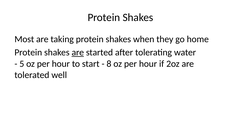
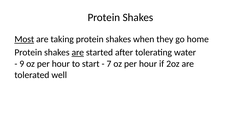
Most underline: none -> present
5: 5 -> 9
8: 8 -> 7
